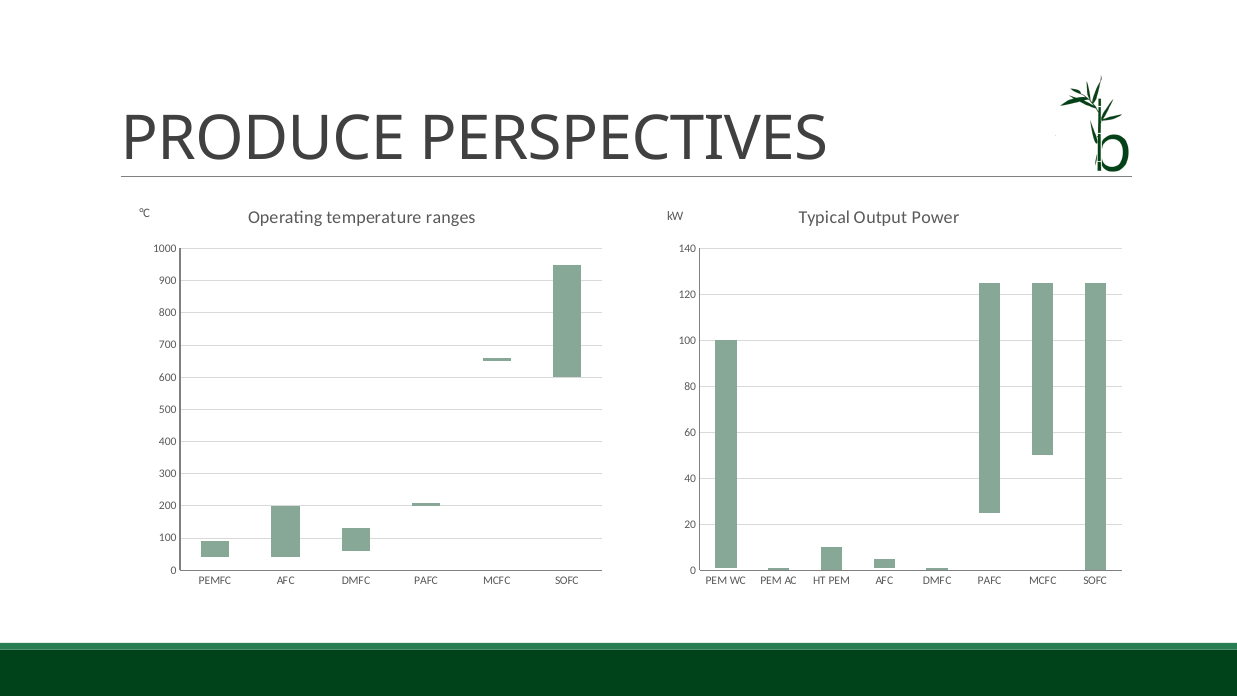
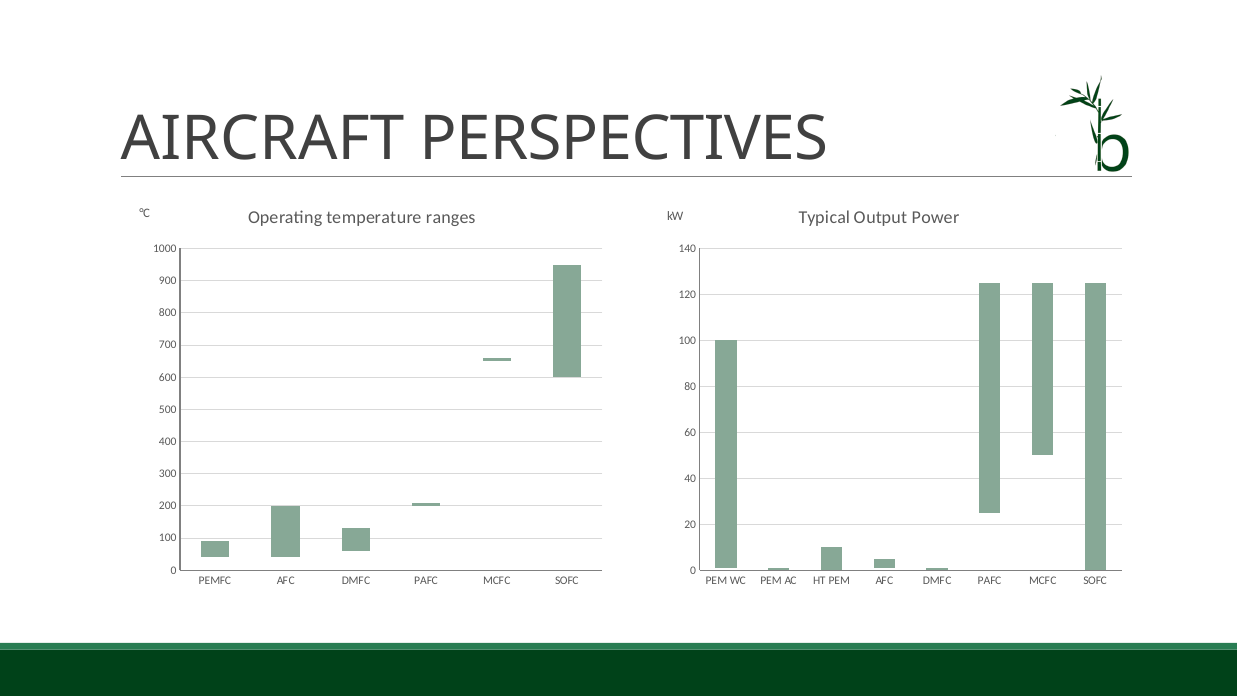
PRODUCE: PRODUCE -> AIRCRAFT
